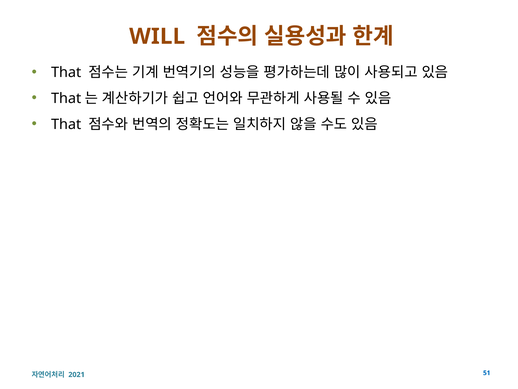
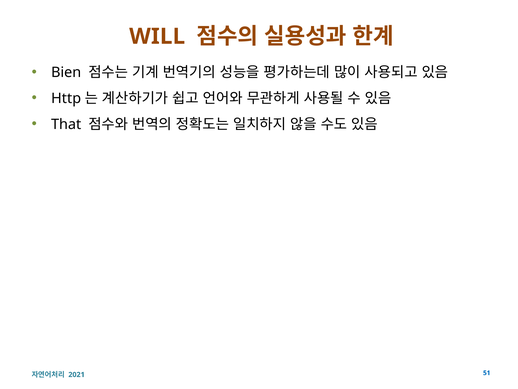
That at (66, 72): That -> Bien
That at (66, 98): That -> Http
